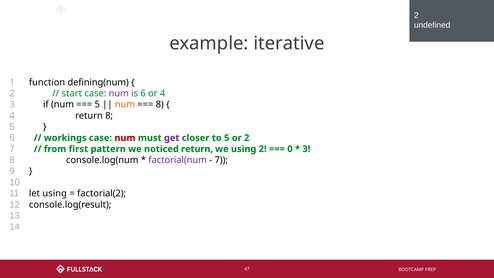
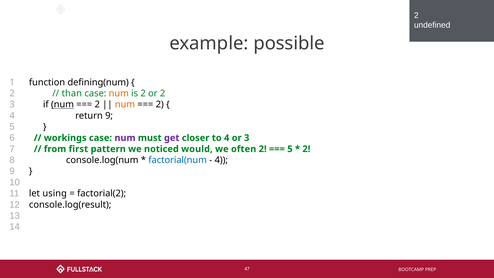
iterative: iterative -> possible
start: start -> than
num at (119, 93) colour: purple -> orange
is 6: 6 -> 2
or 4: 4 -> 2
num at (62, 104) underline: none -> present
5 at (97, 104): 5 -> 2
8 at (160, 104): 8 -> 2
return 8: 8 -> 9
num at (125, 138) colour: red -> purple
to 5: 5 -> 4
or 2: 2 -> 3
noticed return: return -> would
we using: using -> often
0 at (290, 149): 0 -> 5
3 at (306, 149): 3 -> 2
factorial(num colour: purple -> blue
7 at (221, 160): 7 -> 4
